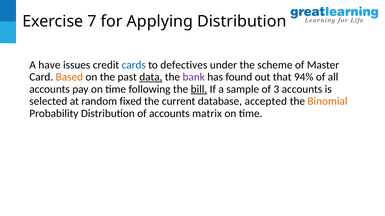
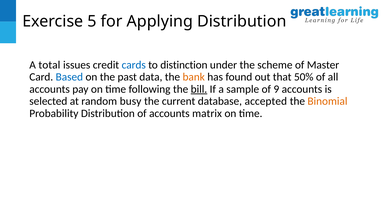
7: 7 -> 5
have: have -> total
defectives: defectives -> distinction
Based colour: orange -> blue
data underline: present -> none
bank colour: purple -> orange
94%: 94% -> 50%
3: 3 -> 9
fixed: fixed -> busy
